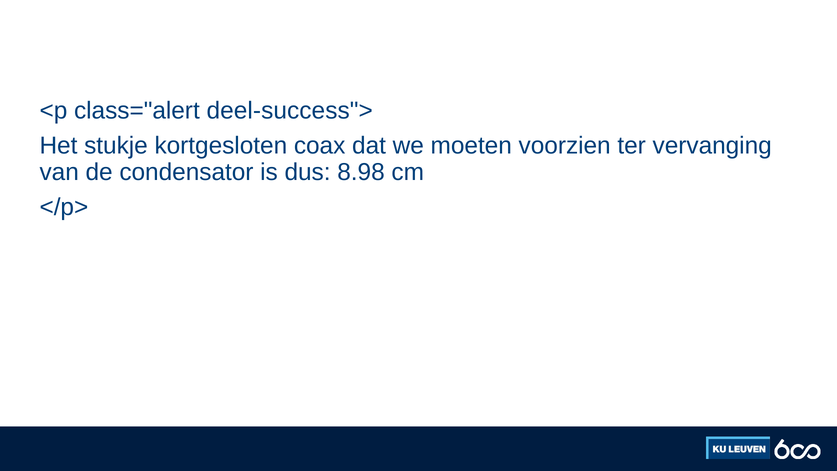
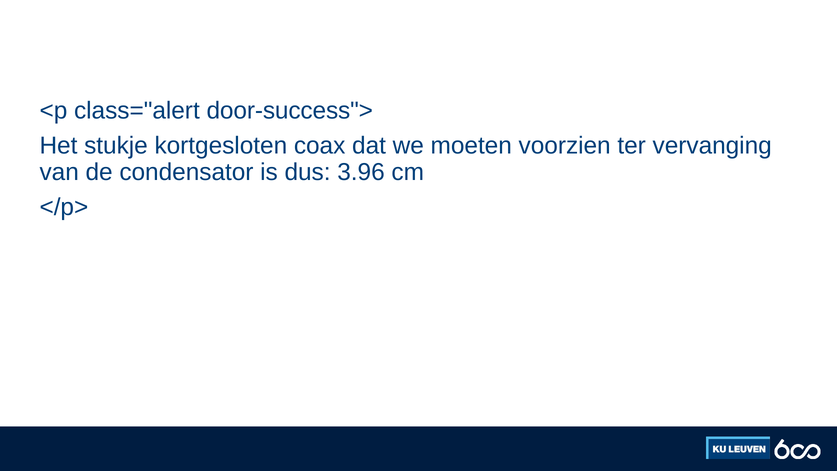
deel-success">: deel-success"> -> door-success">
8.98: 8.98 -> 3.96
